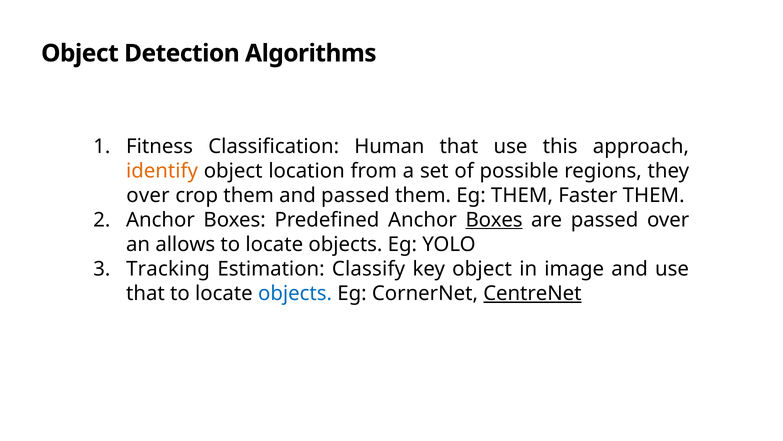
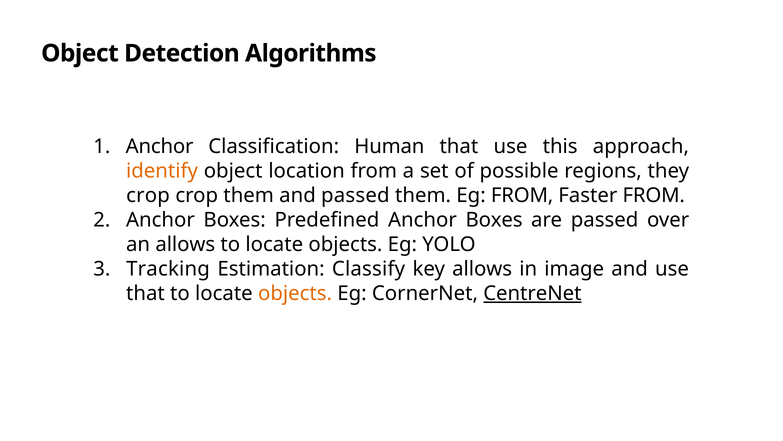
Fitness at (160, 146): Fitness -> Anchor
over at (148, 195): over -> crop
Eg THEM: THEM -> FROM
Faster THEM: THEM -> FROM
Boxes at (494, 220) underline: present -> none
key object: object -> allows
objects at (295, 293) colour: blue -> orange
